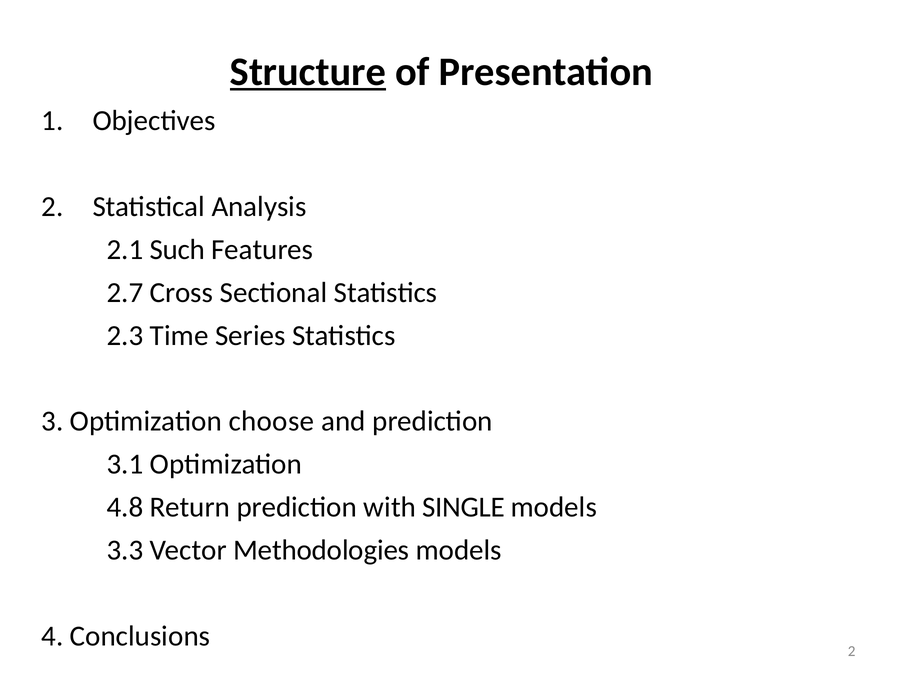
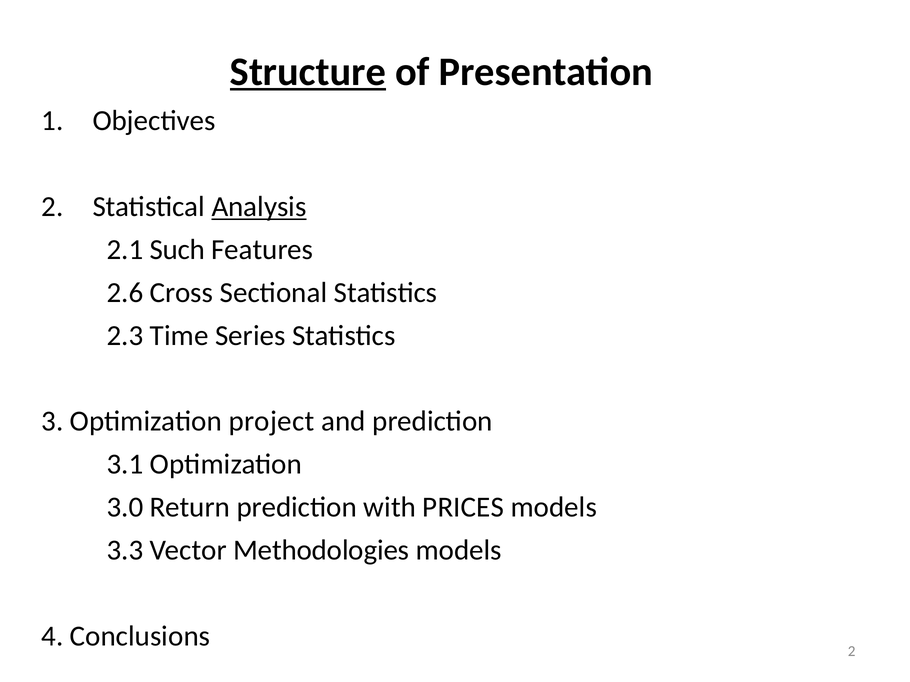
Analysis underline: none -> present
2.7: 2.7 -> 2.6
choose: choose -> project
4.8: 4.8 -> 3.0
SINGLE: SINGLE -> PRICES
